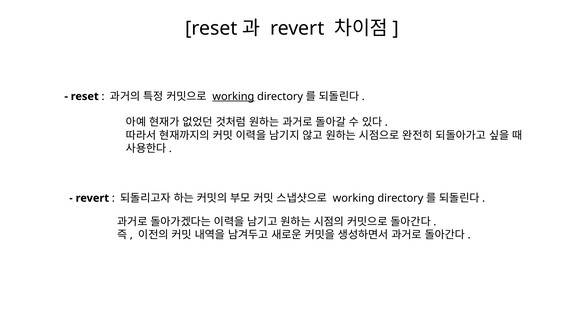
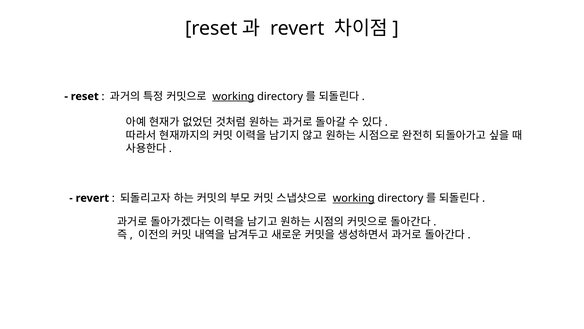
working at (354, 198) underline: none -> present
